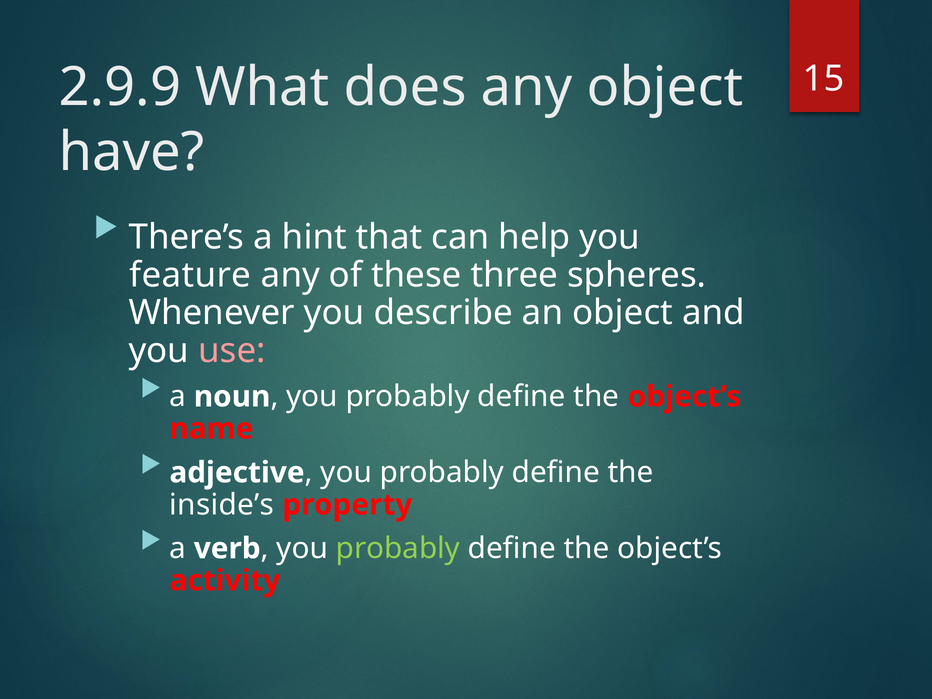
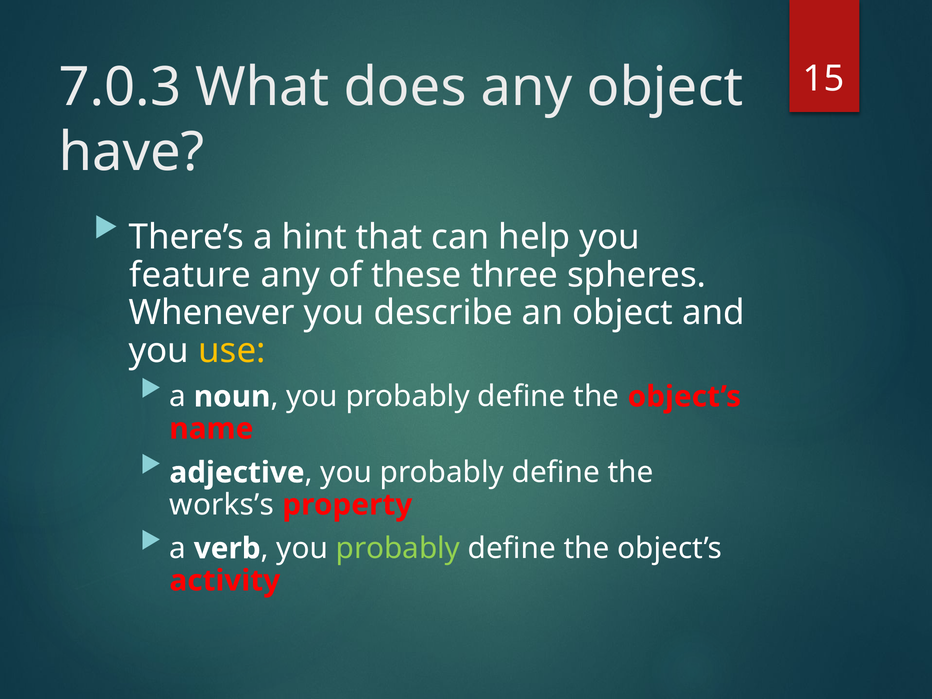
2.9.9: 2.9.9 -> 7.0.3
use colour: pink -> yellow
inside’s: inside’s -> works’s
